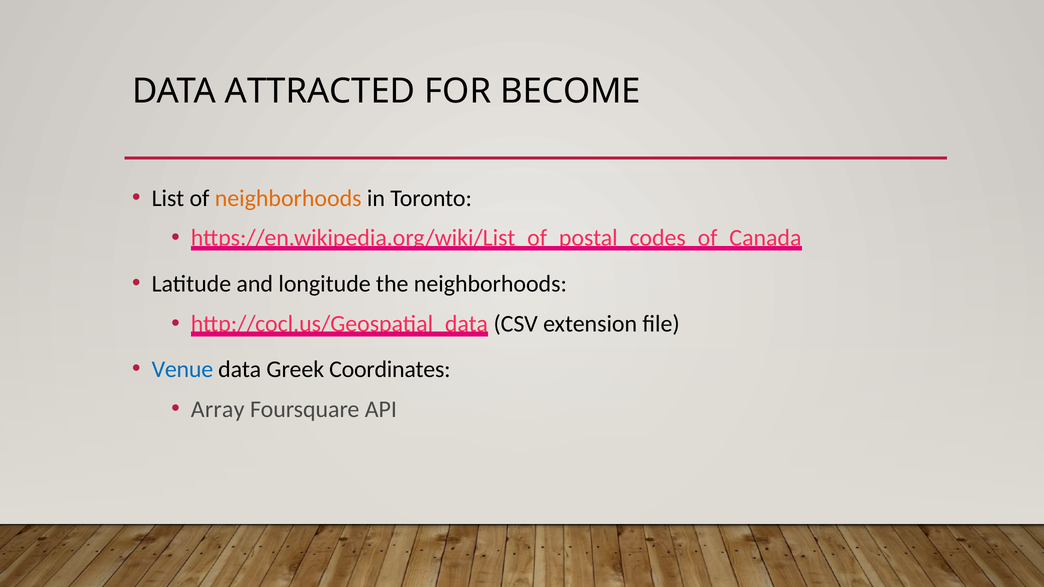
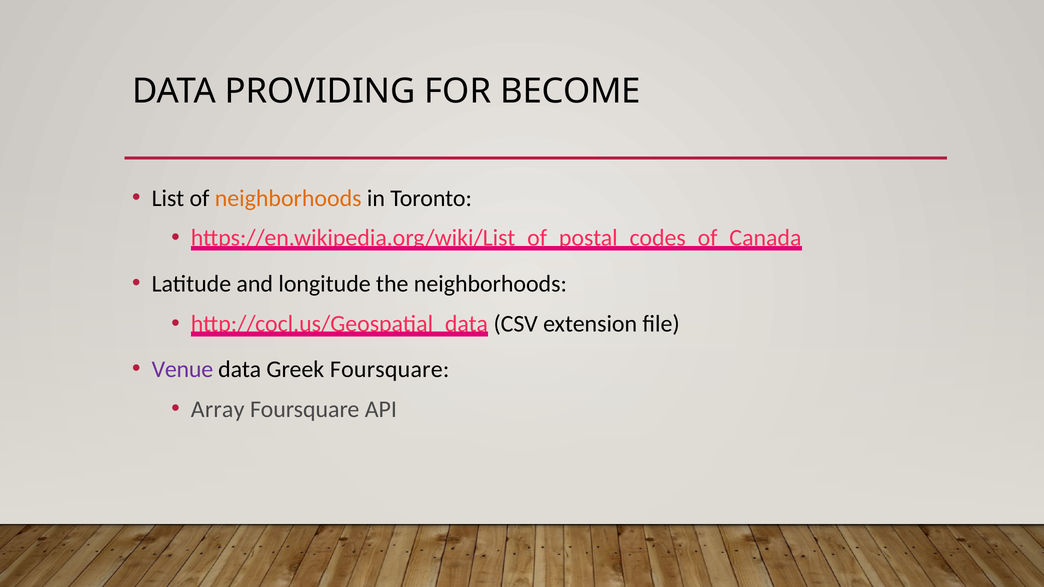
ATTRACTED: ATTRACTED -> PROVIDING
Venue colour: blue -> purple
Greek Coordinates: Coordinates -> Foursquare
